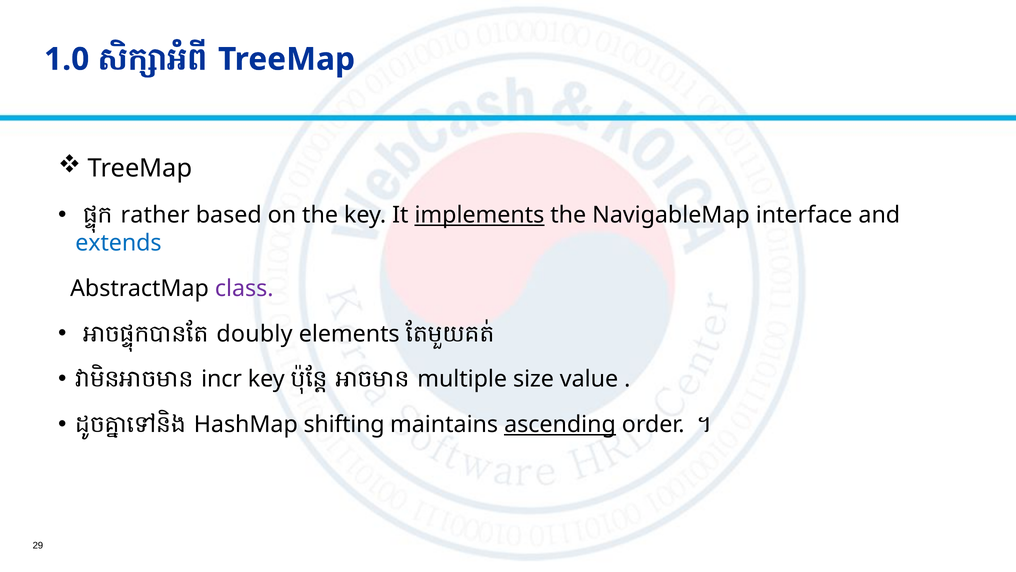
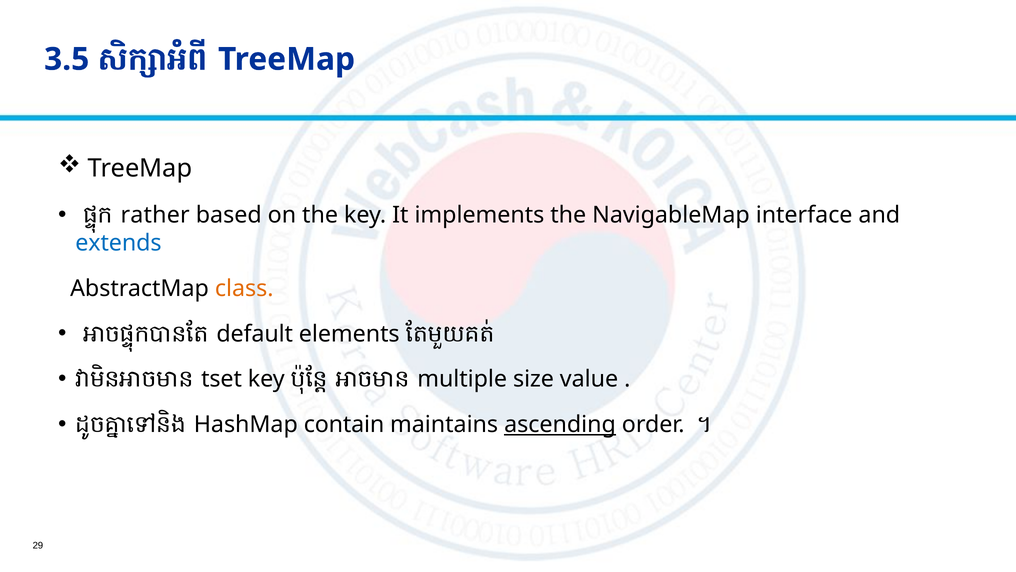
1.0: 1.0 -> 3.5
implements underline: present -> none
class colour: purple -> orange
doubly: doubly -> default
incr: incr -> tset
shifting: shifting -> contain
